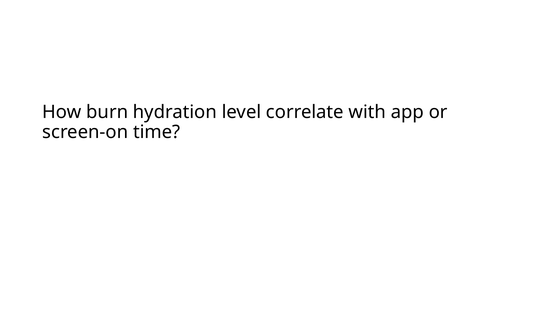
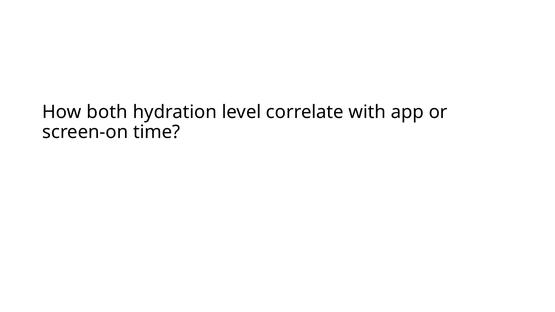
burn: burn -> both
